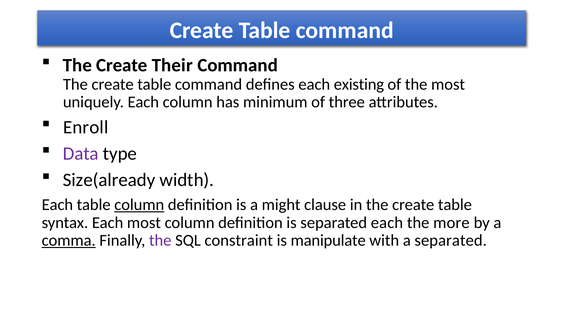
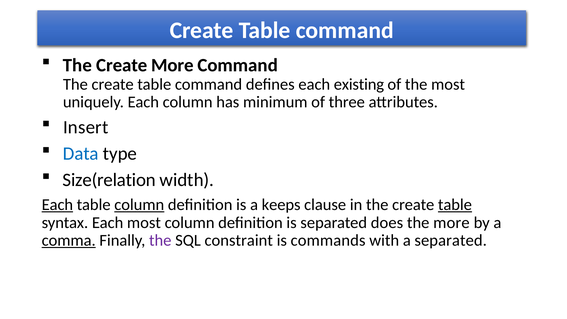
Create Their: Their -> More
Enroll: Enroll -> Insert
Data colour: purple -> blue
Size(already: Size(already -> Size(relation
Each at (57, 205) underline: none -> present
might: might -> keeps
table at (455, 205) underline: none -> present
separated each: each -> does
manipulate: manipulate -> commands
